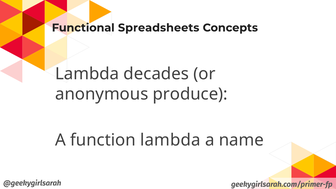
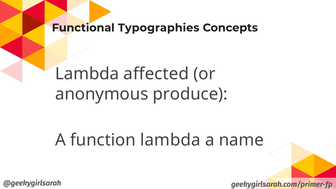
Spreadsheets: Spreadsheets -> Typographies
decades: decades -> affected
